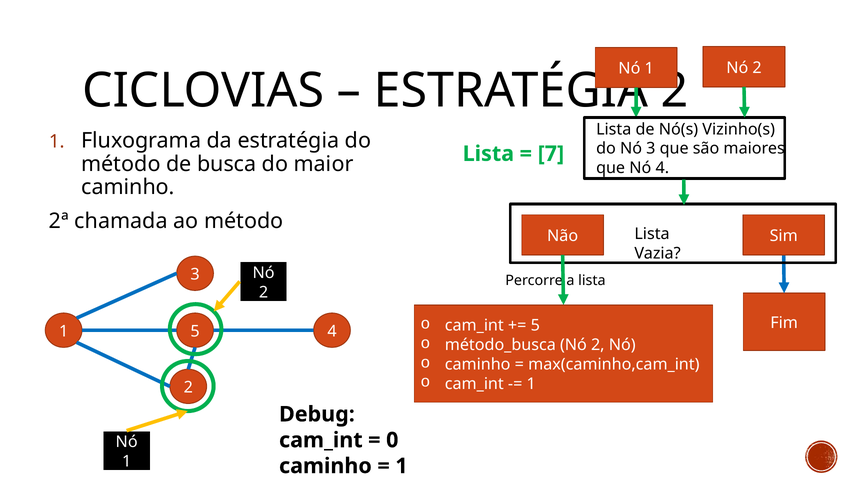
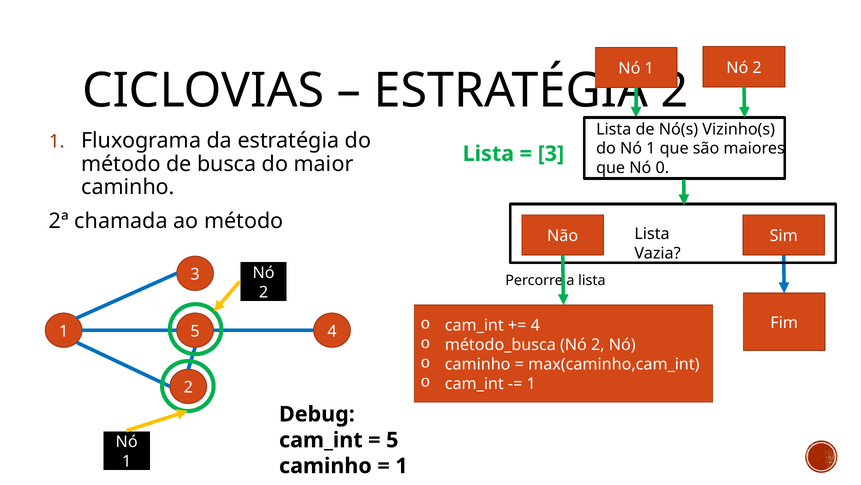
do Nó 3: 3 -> 1
7 at (551, 154): 7 -> 3
Nó 4: 4 -> 0
5 at (535, 325): 5 -> 4
0 at (392, 440): 0 -> 5
